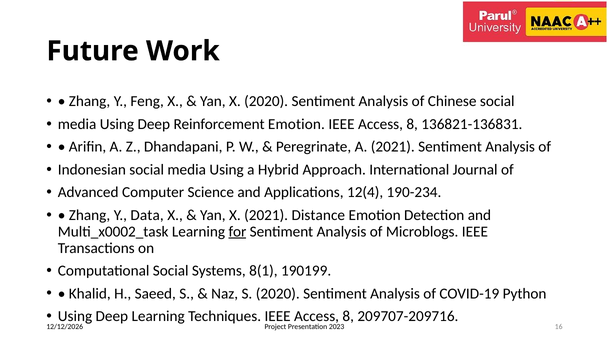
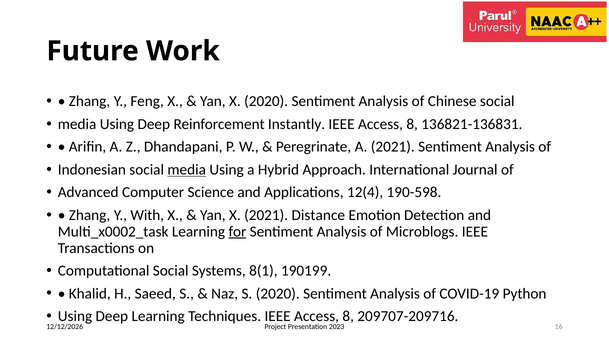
Reinforcement Emotion: Emotion -> Instantly
media at (187, 170) underline: none -> present
190-234: 190-234 -> 190-598
Data: Data -> With
